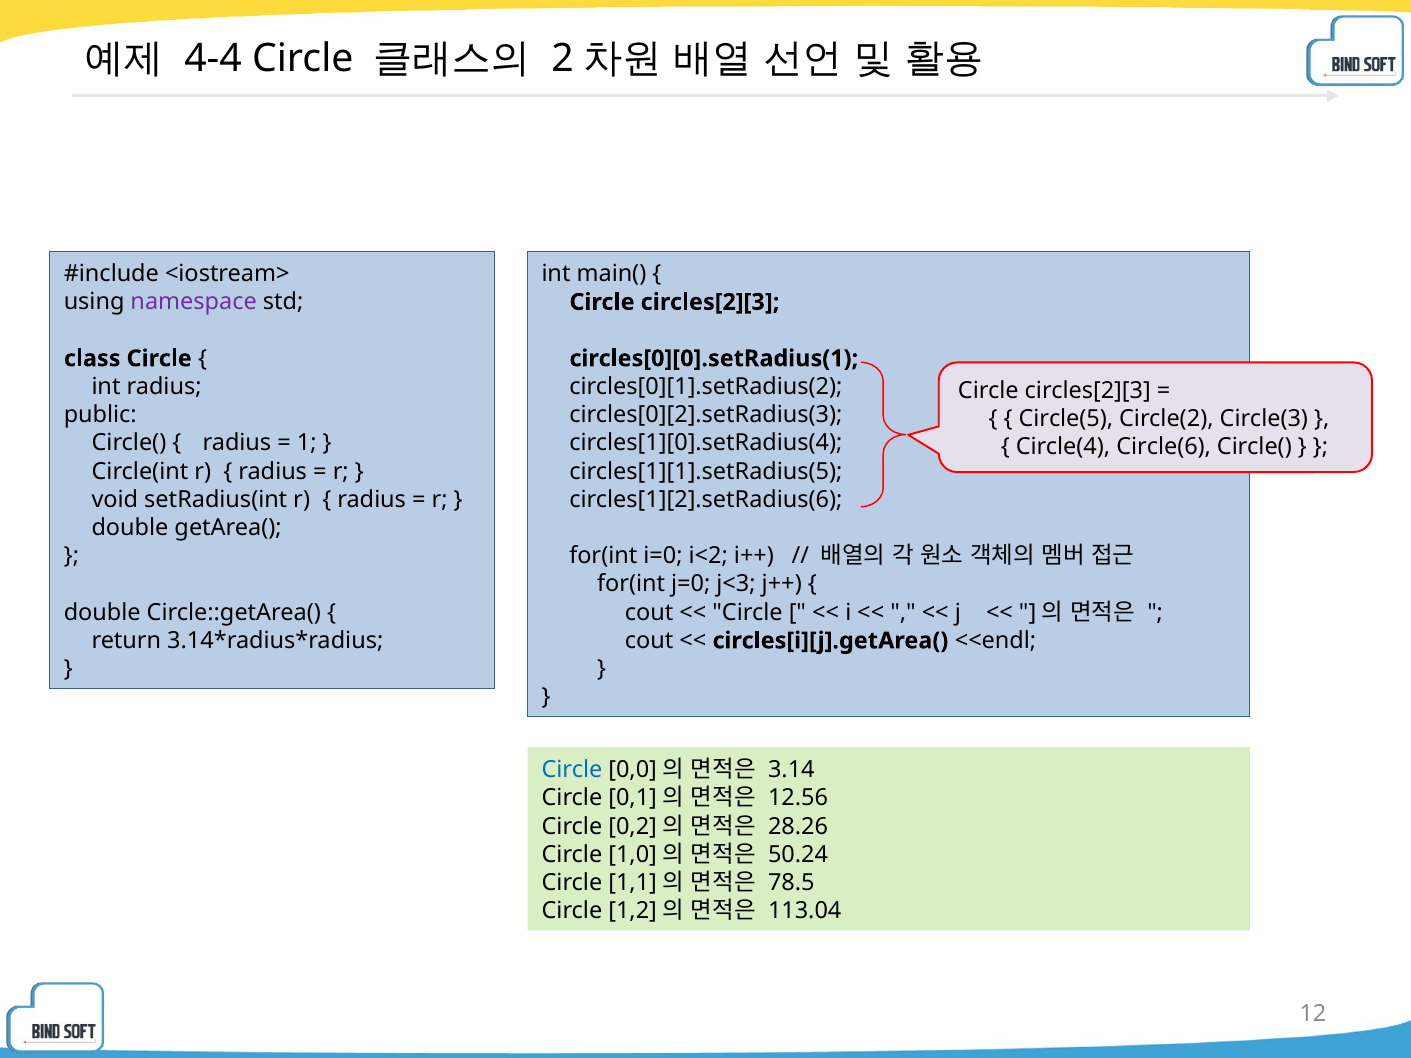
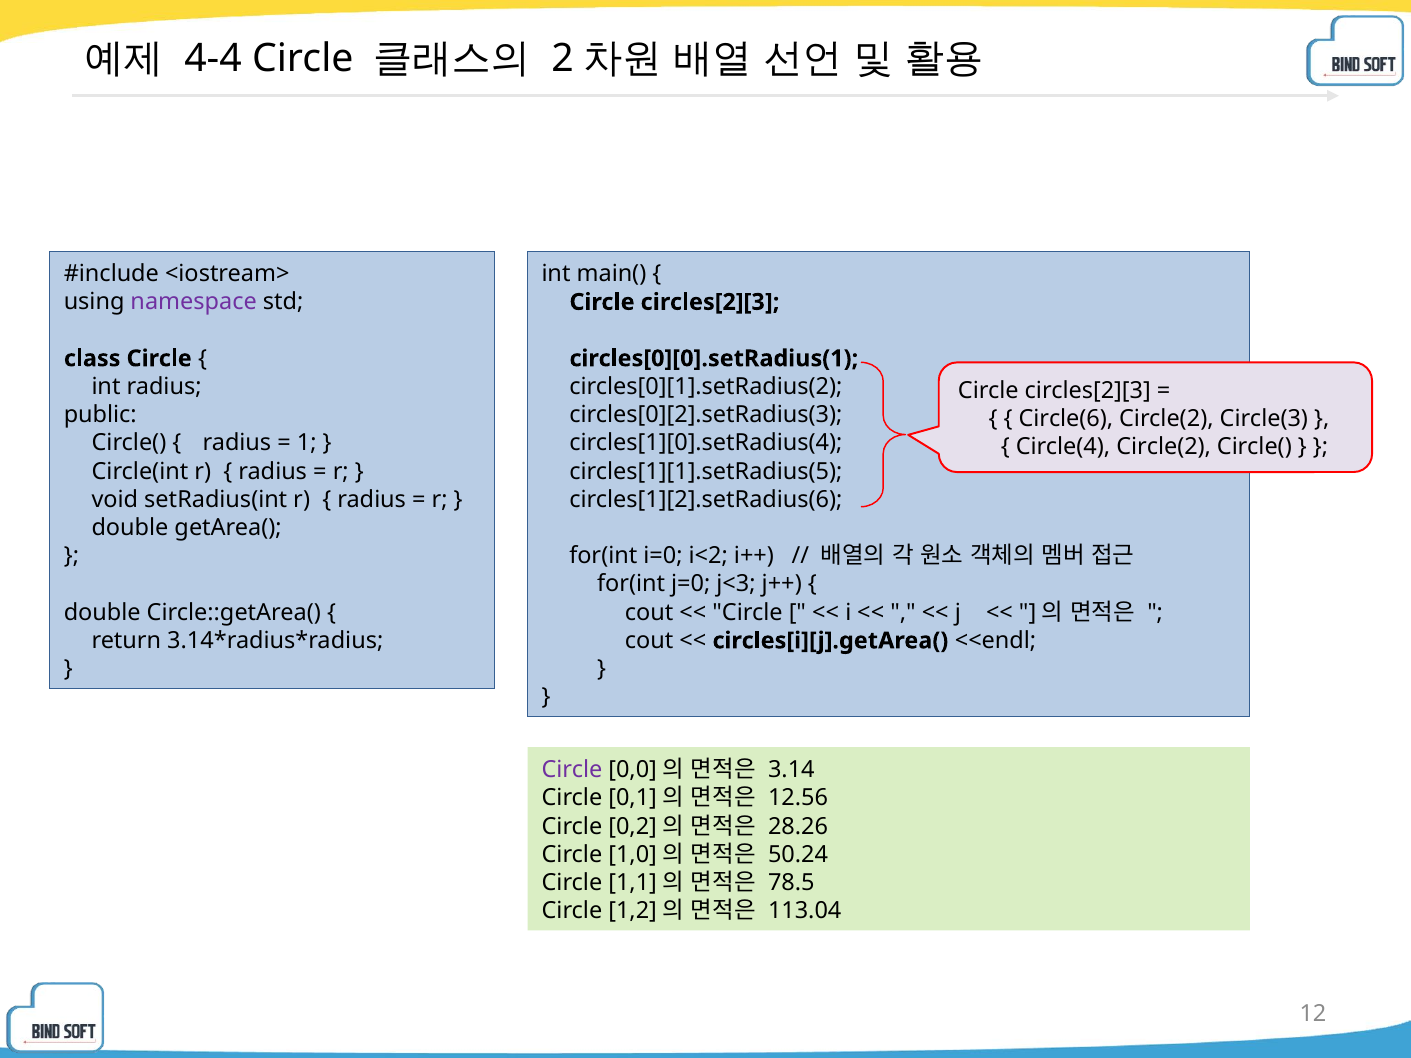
Circle(5: Circle(5 -> Circle(6
Circle(4 Circle(6: Circle(6 -> Circle(2
Circle at (572, 770) colour: blue -> purple
